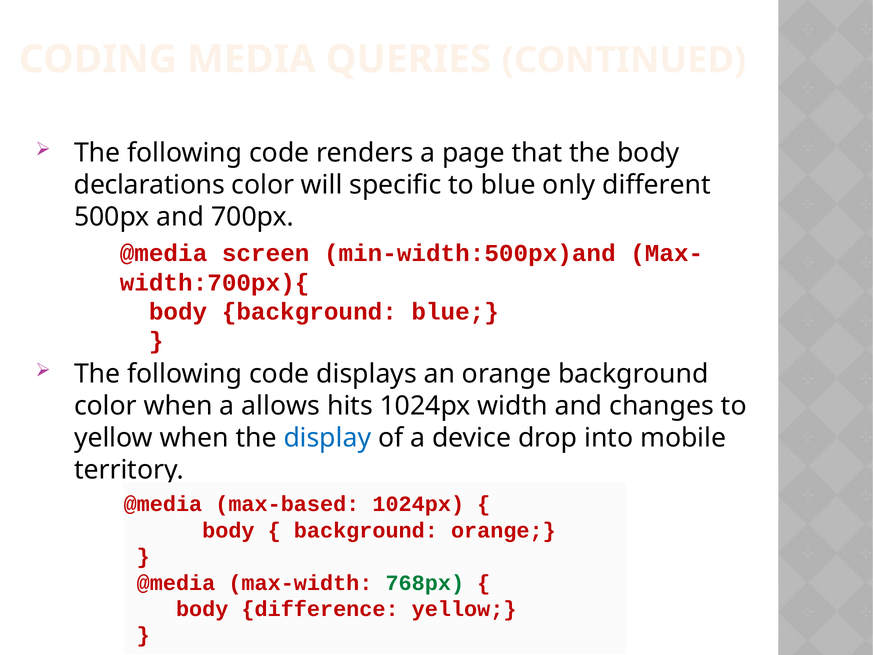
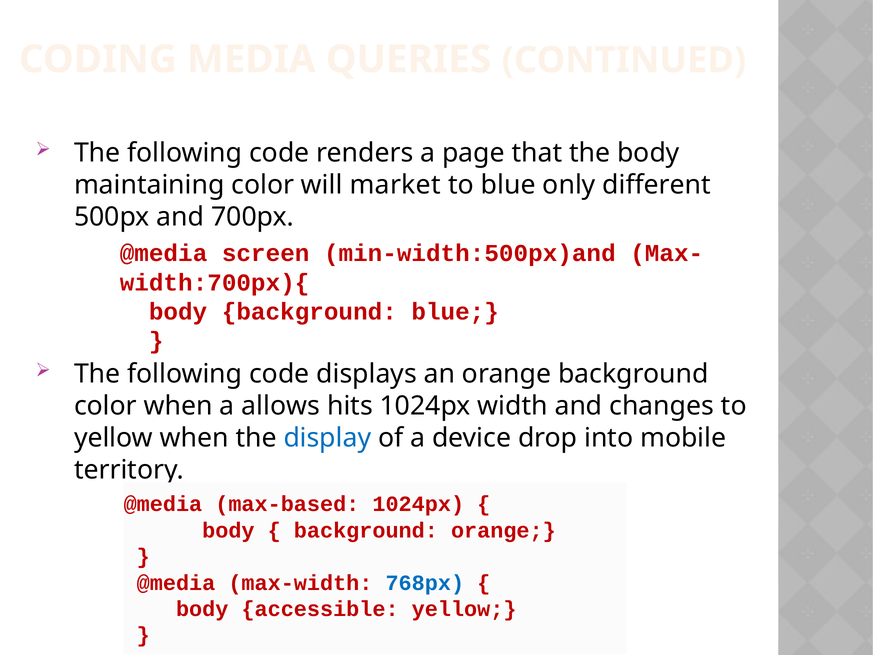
declarations: declarations -> maintaining
specific: specific -> market
768px colour: green -> blue
difference: difference -> accessible
